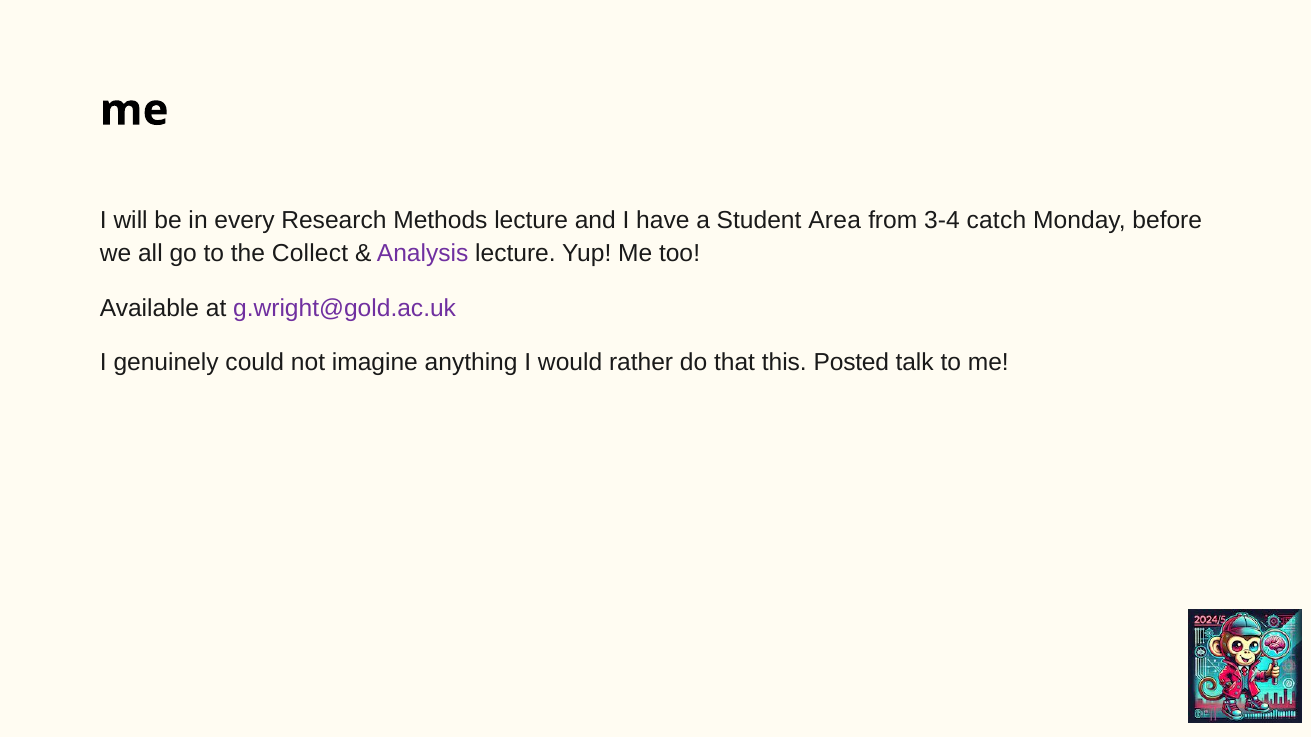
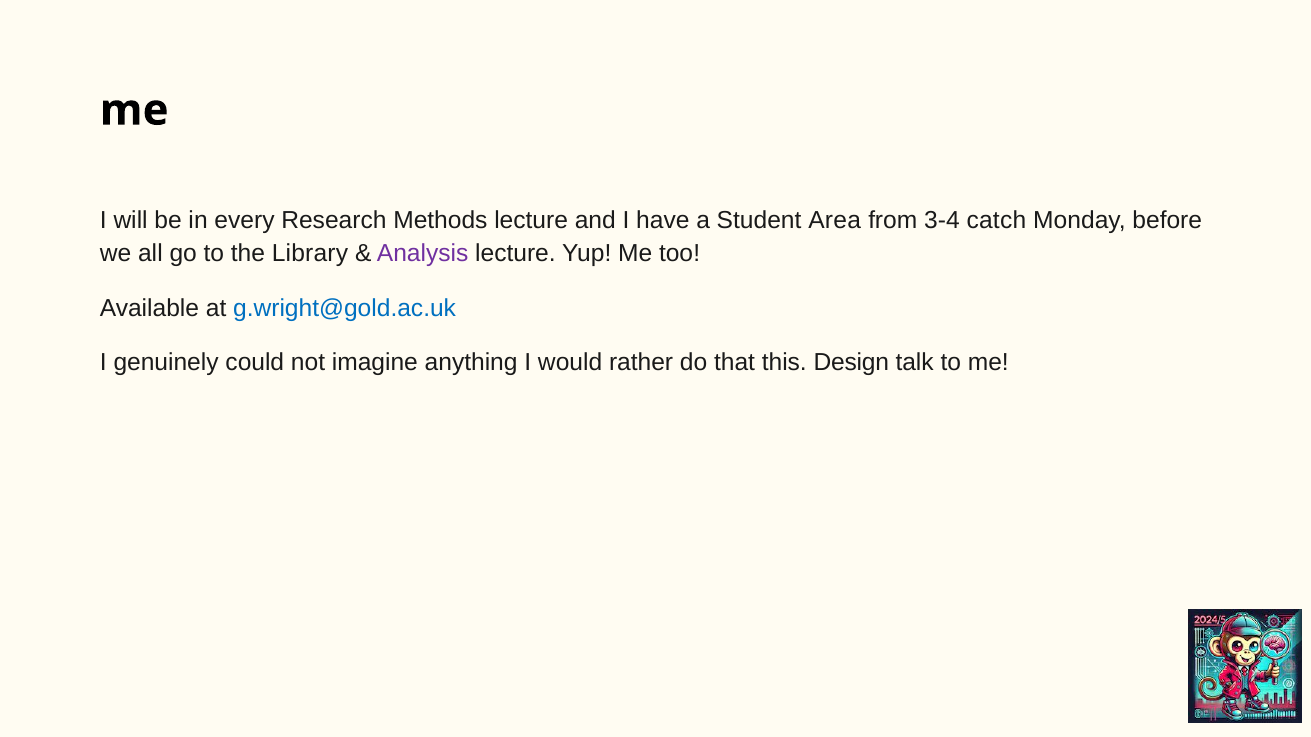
Collect: Collect -> Library
g.wright@gold.ac.uk colour: purple -> blue
Posted: Posted -> Design
